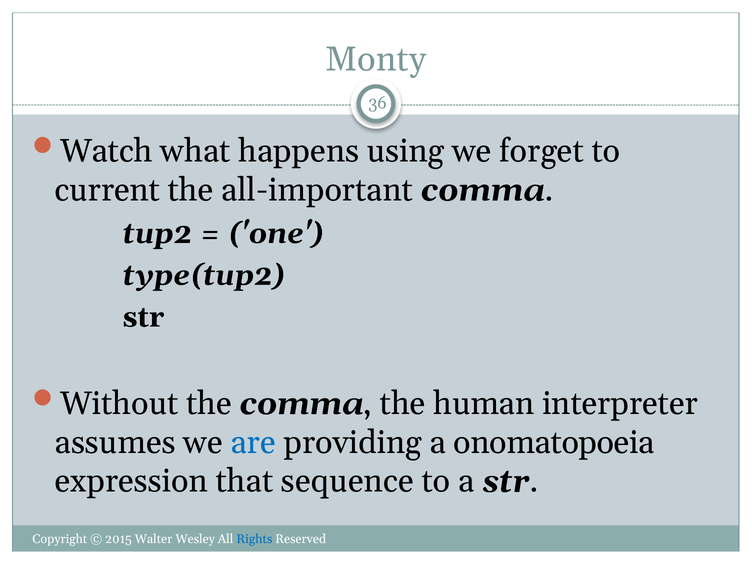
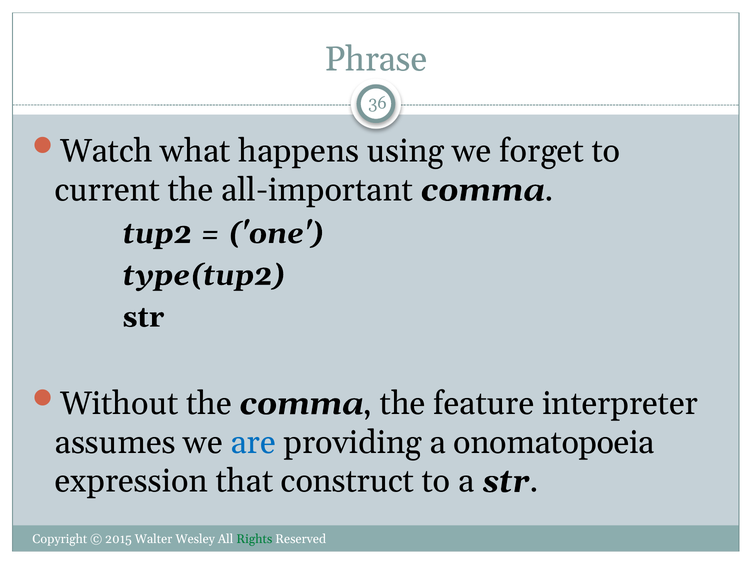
Monty: Monty -> Phrase
human: human -> feature
sequence: sequence -> construct
Rights colour: blue -> green
